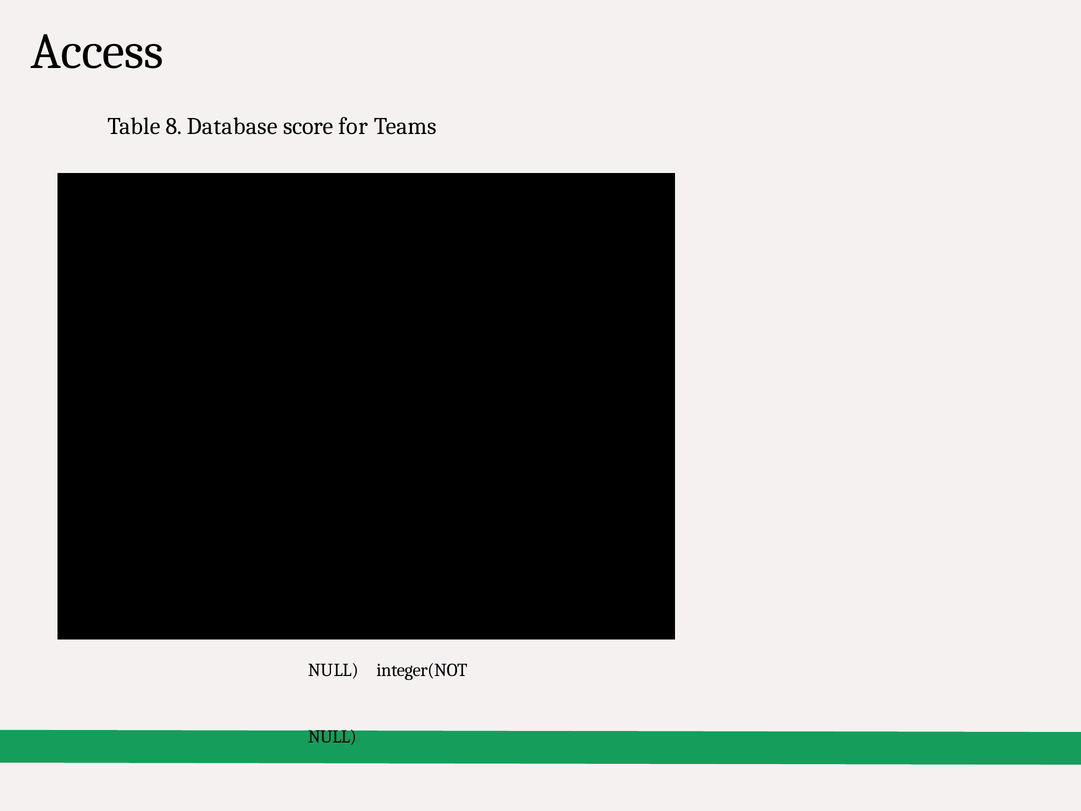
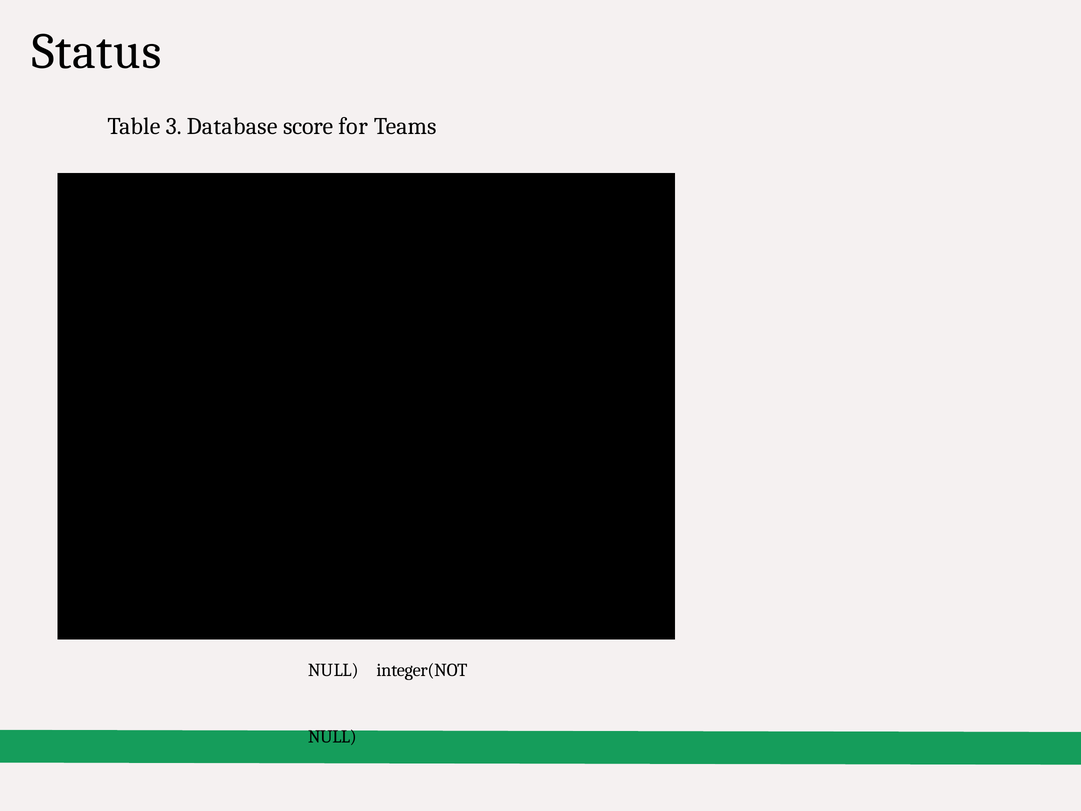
Access: Access -> Status
Table 8: 8 -> 3
